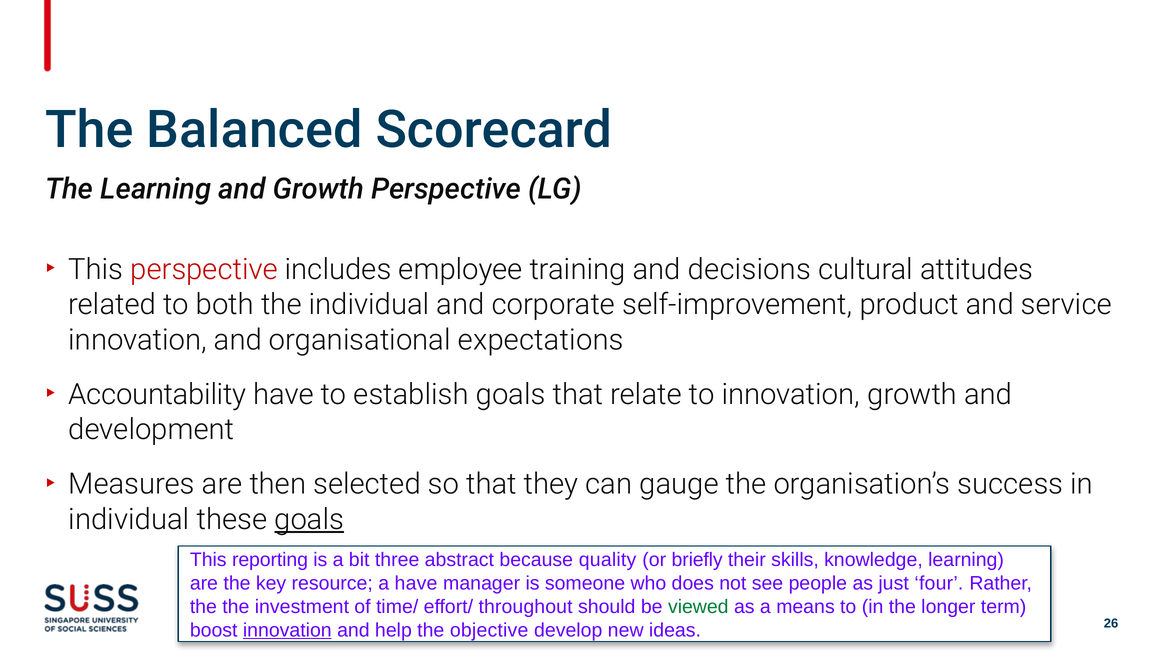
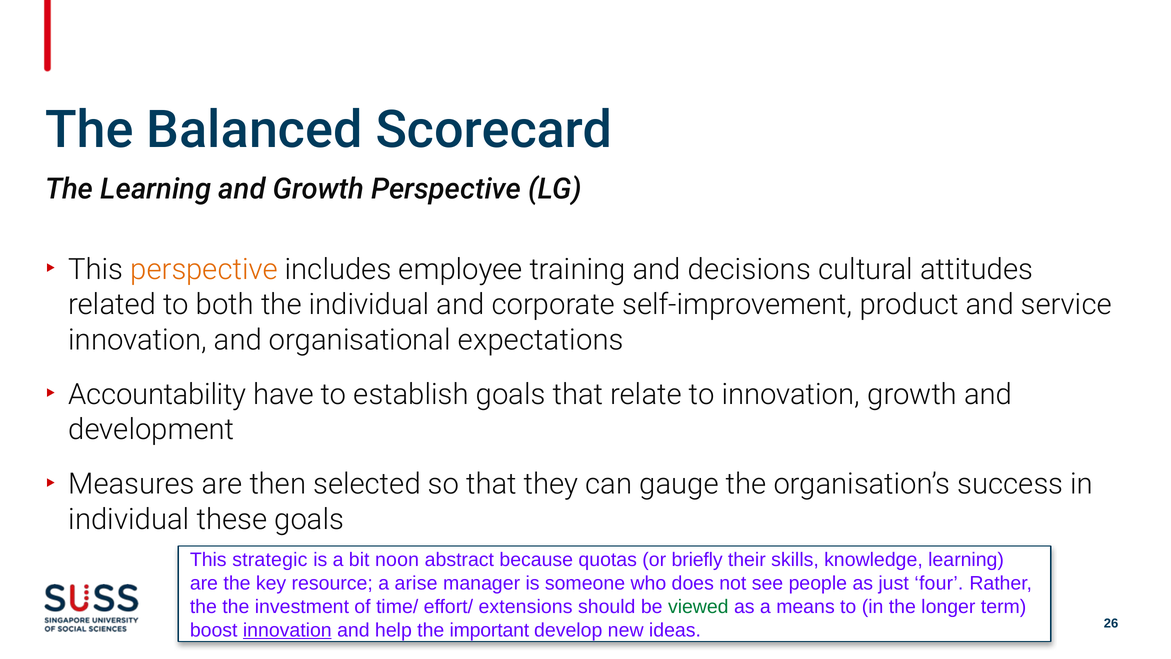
perspective at (204, 269) colour: red -> orange
goals at (309, 519) underline: present -> none
reporting: reporting -> strategic
three: three -> noon
quality: quality -> quotas
a have: have -> arise
throughout: throughout -> extensions
objective: objective -> important
